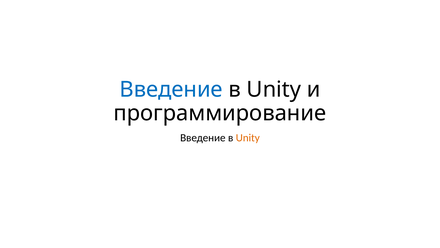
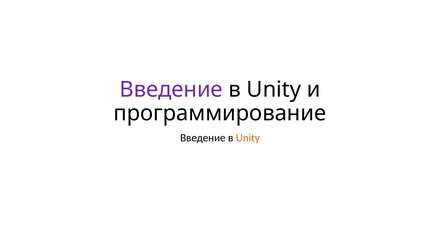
Введение at (171, 89) colour: blue -> purple
